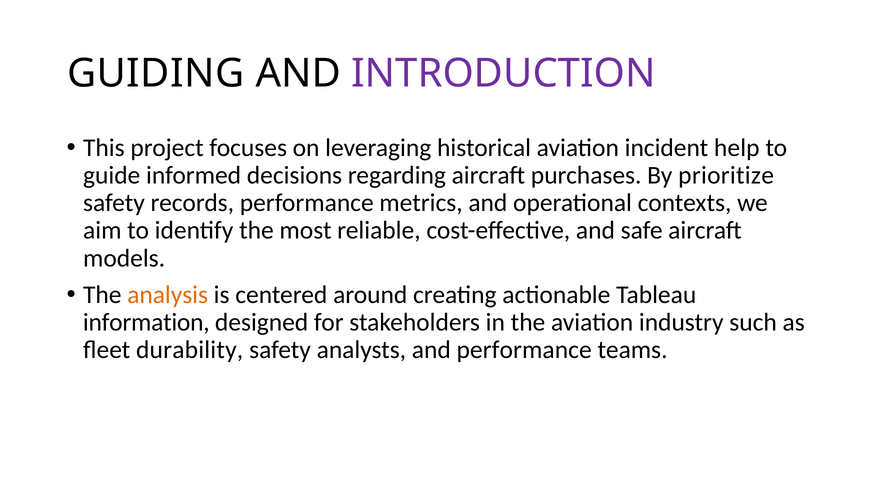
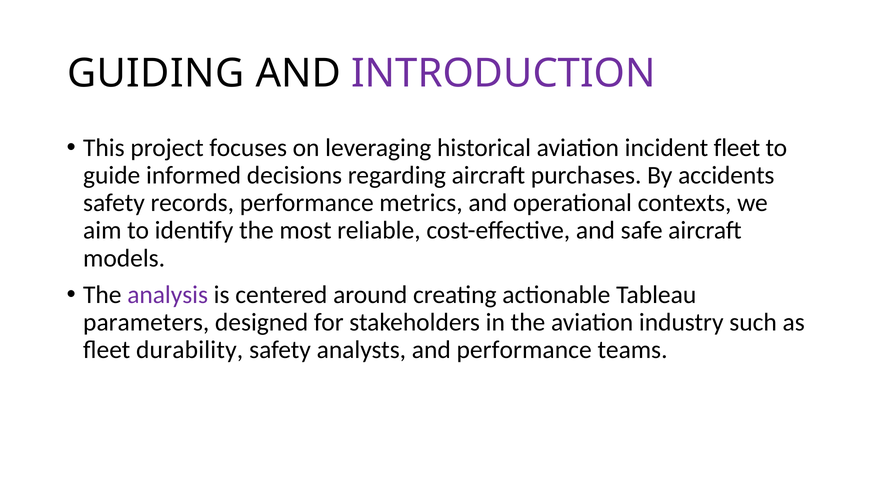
incident help: help -> fleet
prioritize: prioritize -> accidents
analysis colour: orange -> purple
information: information -> parameters
